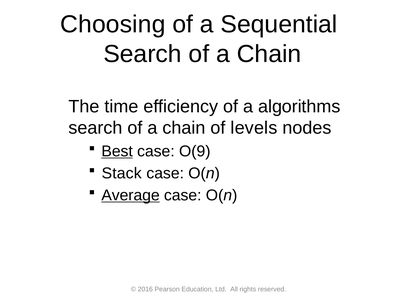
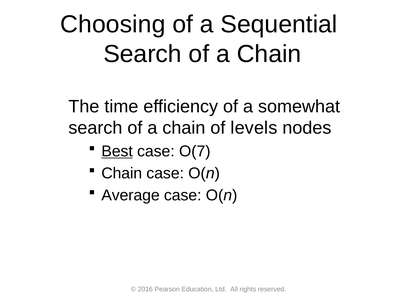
algorithms: algorithms -> somewhat
O(9: O(9 -> O(7
Stack at (122, 174): Stack -> Chain
Average underline: present -> none
